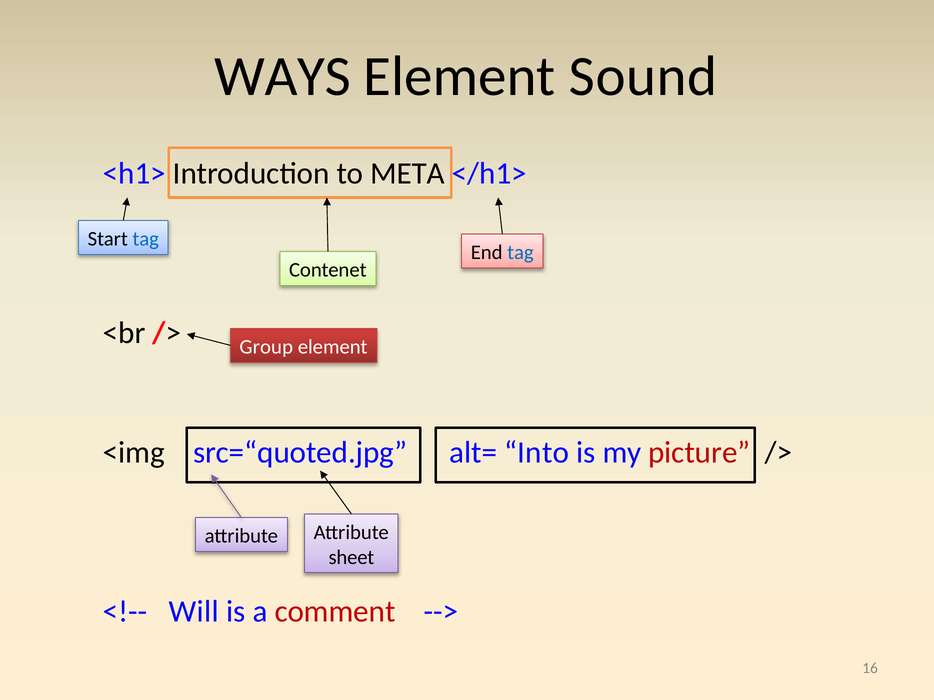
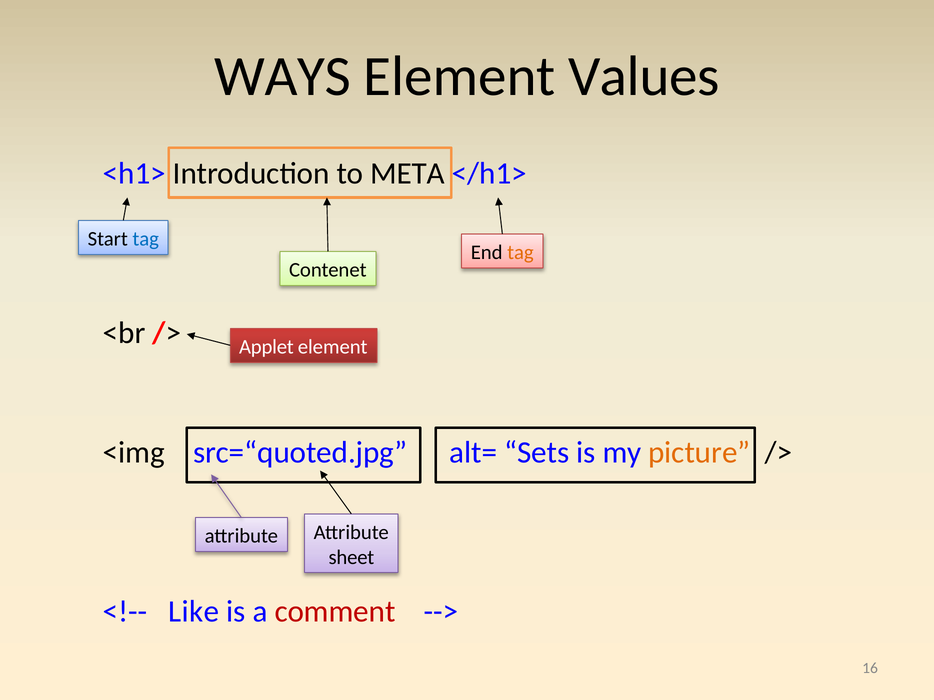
Sound: Sound -> Values
tag at (520, 253) colour: blue -> orange
Group: Group -> Applet
Into: Into -> Sets
picture colour: red -> orange
Will: Will -> Like
